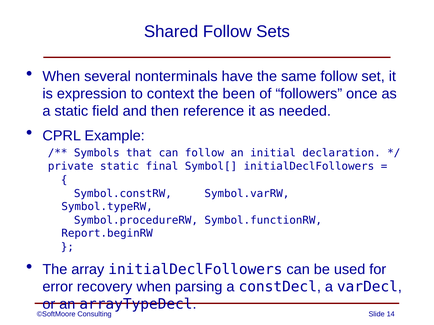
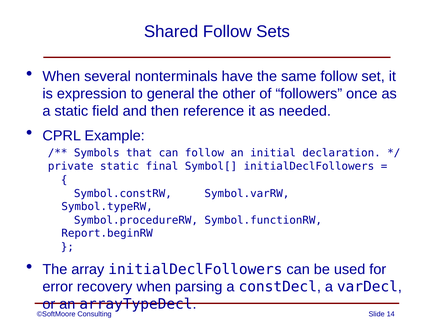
context: context -> general
been: been -> other
